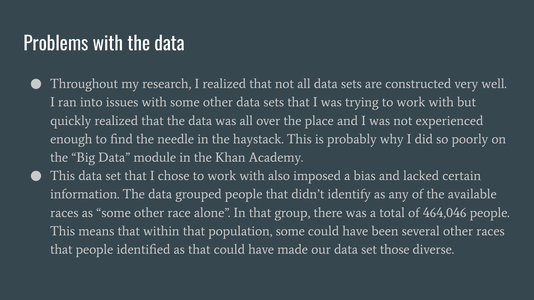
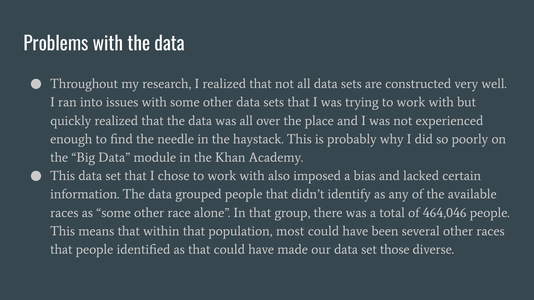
population some: some -> most
